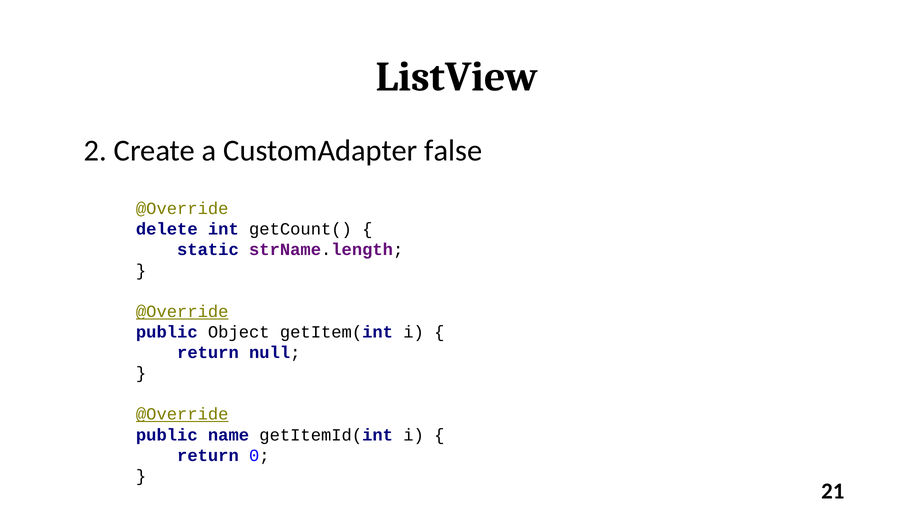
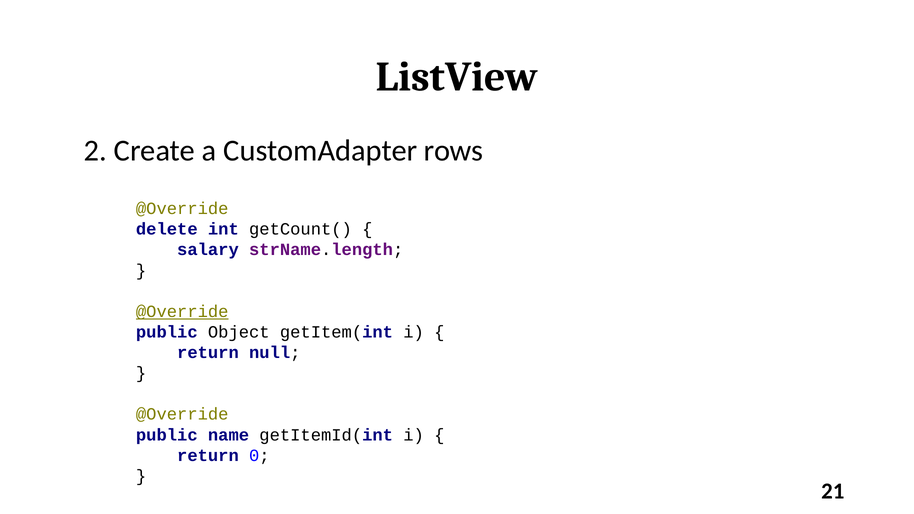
false: false -> rows
static: static -> salary
@Override at (182, 414) underline: present -> none
